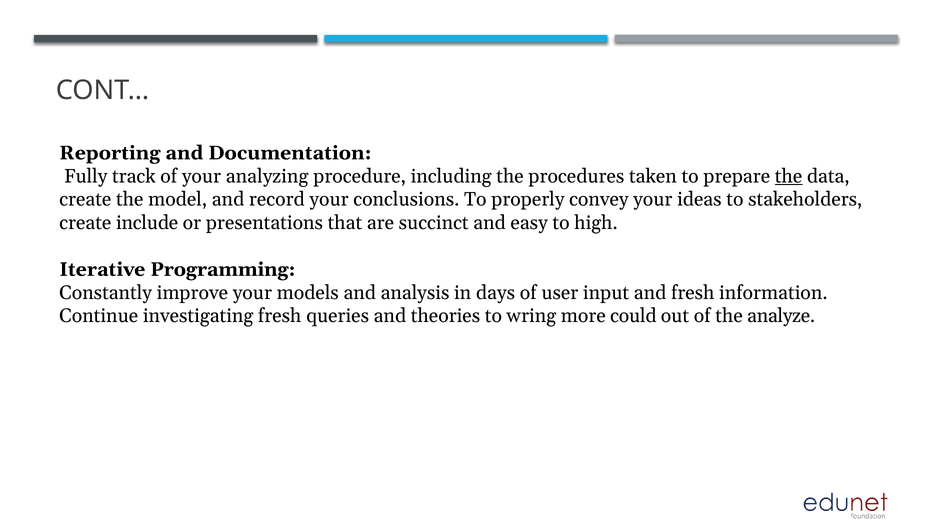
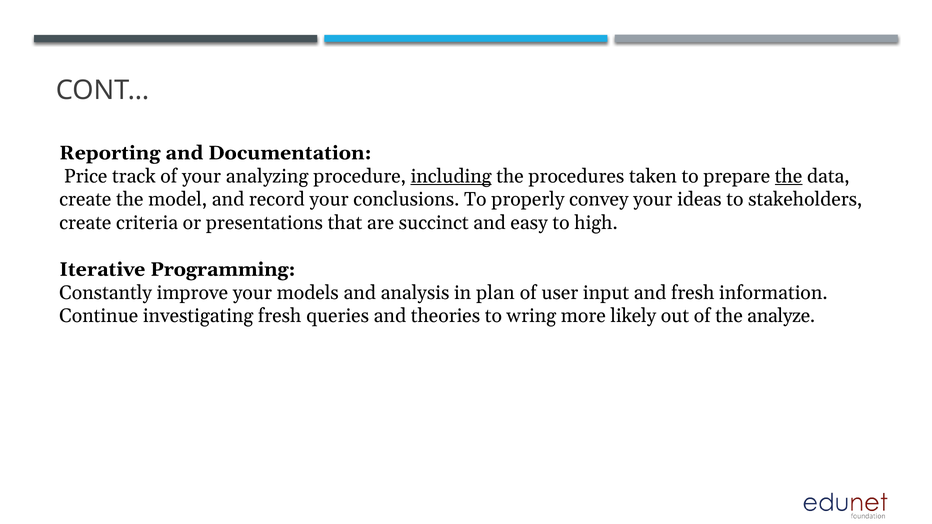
Fully: Fully -> Price
including underline: none -> present
include: include -> criteria
days: days -> plan
could: could -> likely
